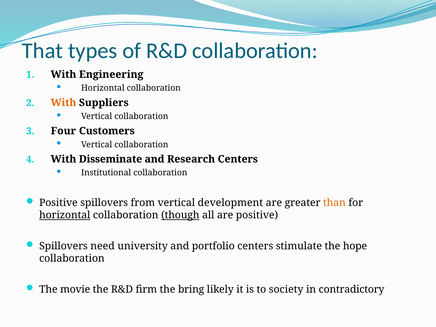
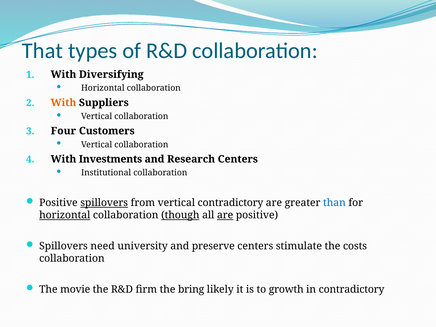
Engineering: Engineering -> Diversifying
Disseminate: Disseminate -> Investments
spillovers at (104, 203) underline: none -> present
vertical development: development -> contradictory
than colour: orange -> blue
are at (225, 215) underline: none -> present
portfolio: portfolio -> preserve
hope: hope -> costs
society: society -> growth
